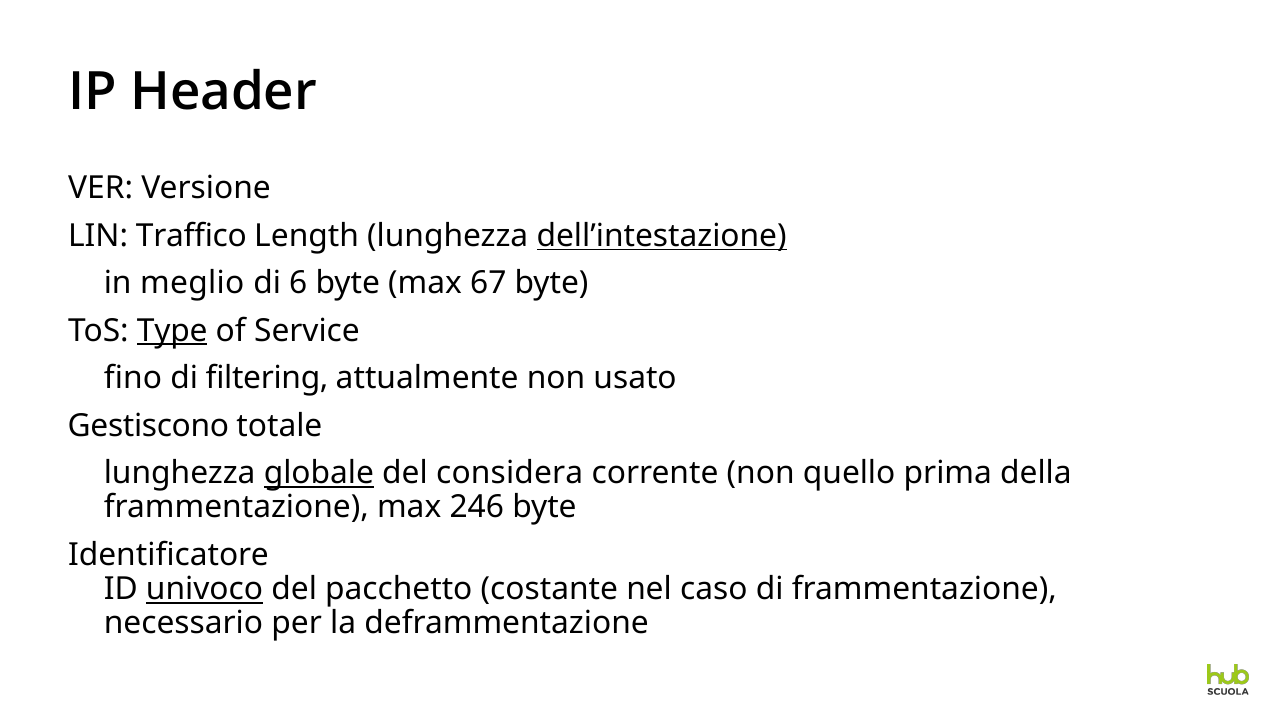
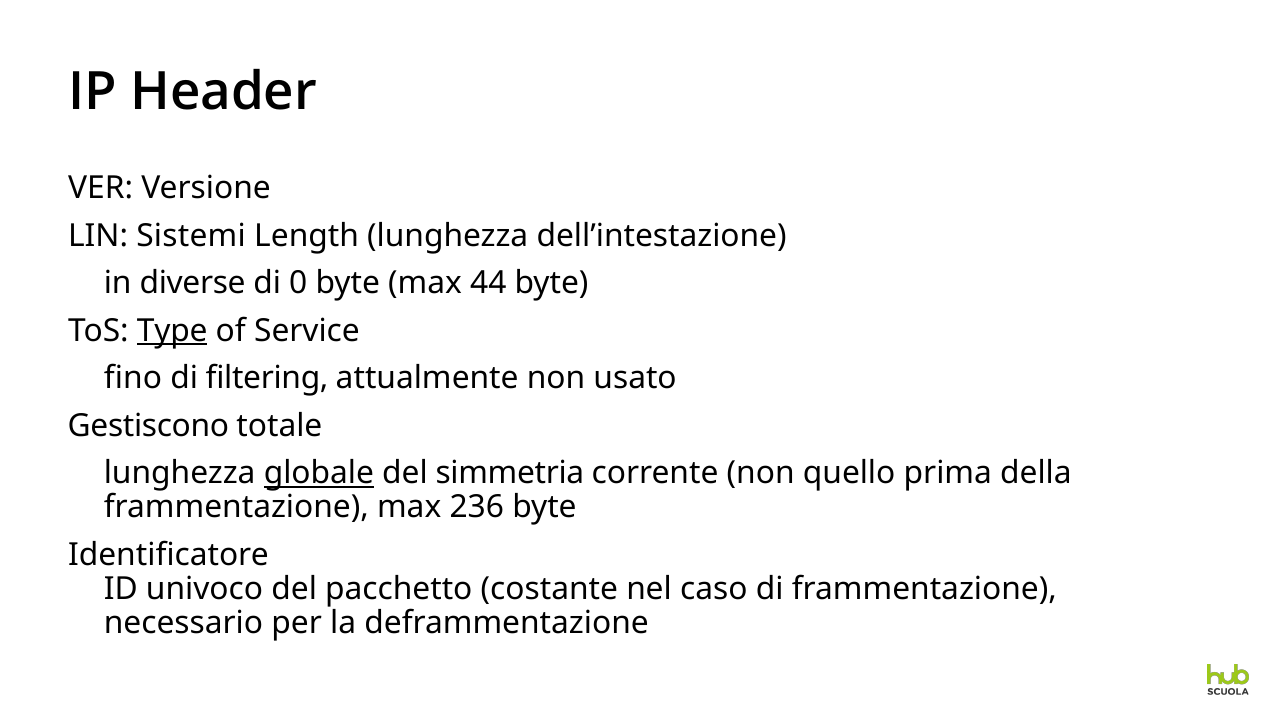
Traffico: Traffico -> Sistemi
dell’intestazione underline: present -> none
meglio: meglio -> diverse
6: 6 -> 0
67: 67 -> 44
considera: considera -> simmetria
246: 246 -> 236
univoco underline: present -> none
